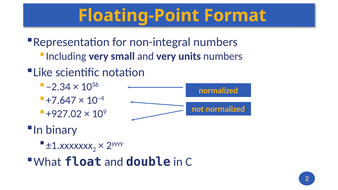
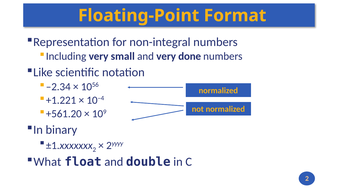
units: units -> done
+7.647: +7.647 -> +1.221
+927.02: +927.02 -> +561.20
